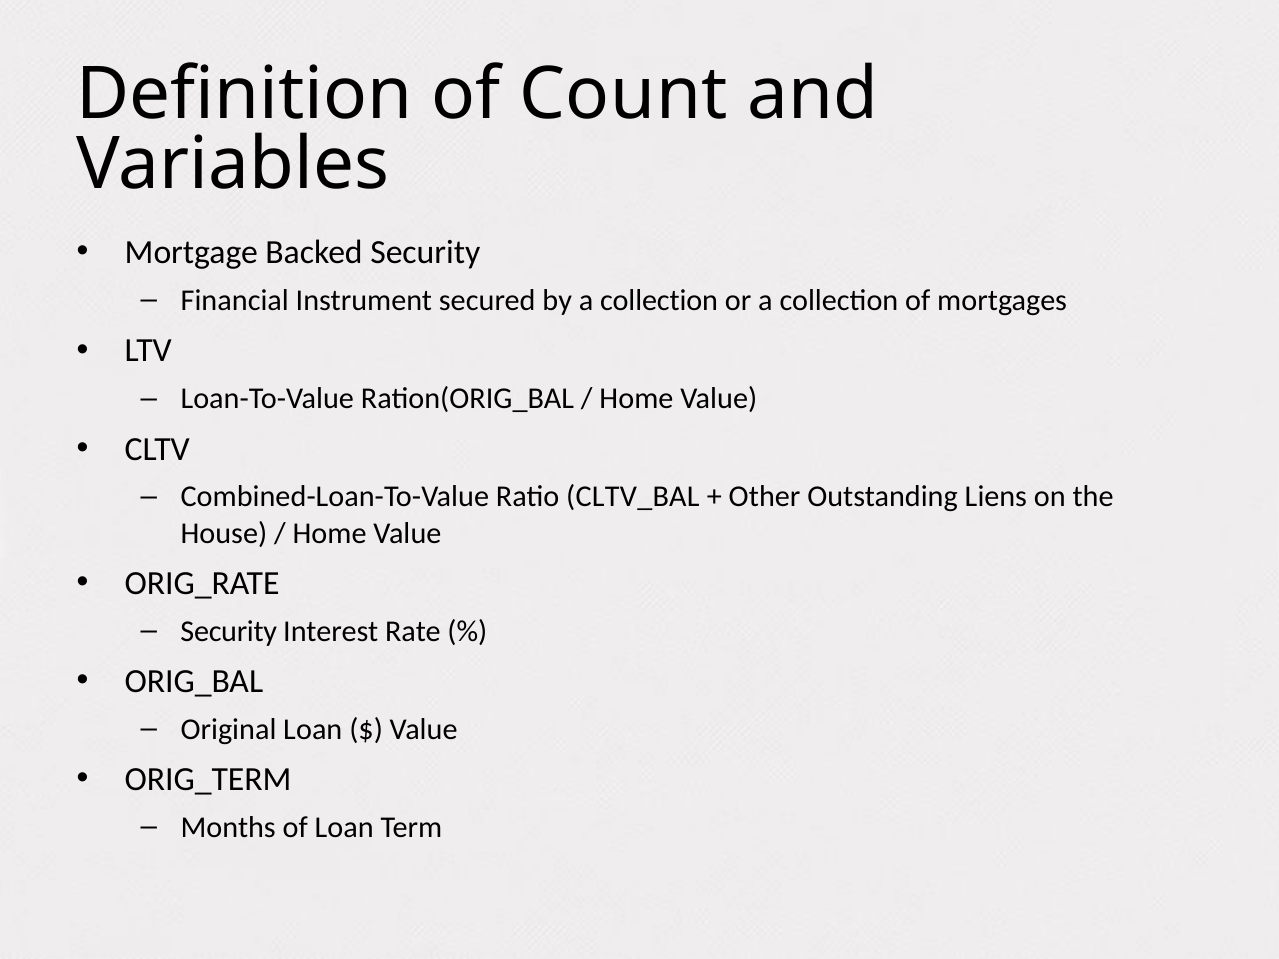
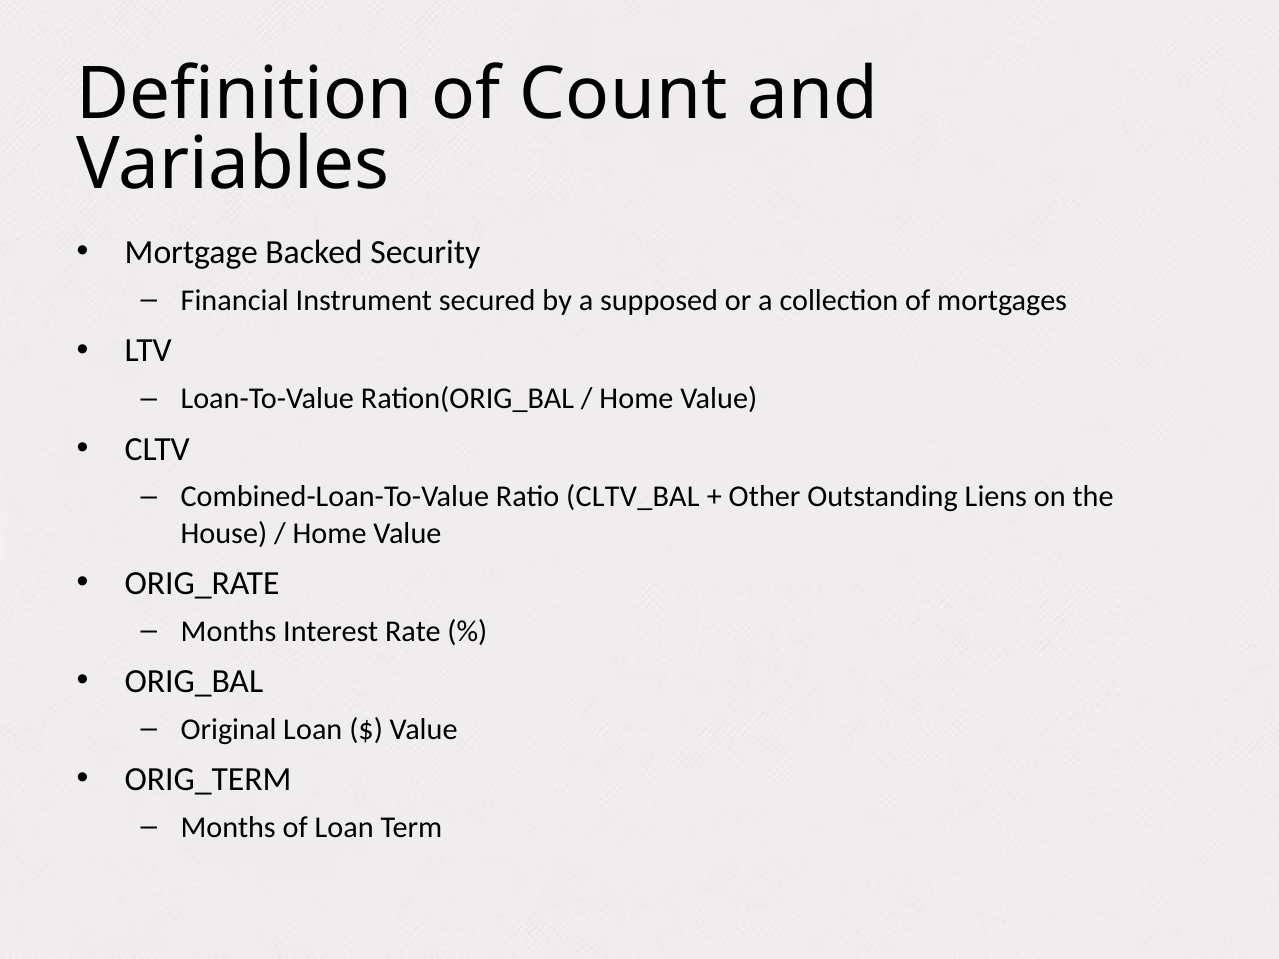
by a collection: collection -> supposed
Security at (229, 631): Security -> Months
